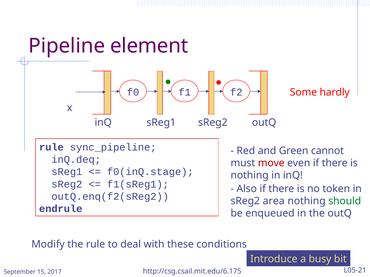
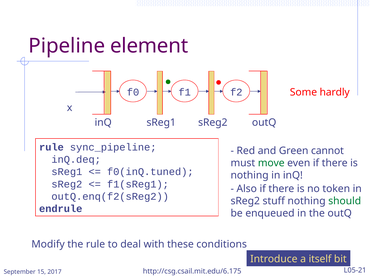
move colour: red -> green
f0(inQ.stage: f0(inQ.stage -> f0(inQ.tuned
area: area -> stuff
busy: busy -> itself
